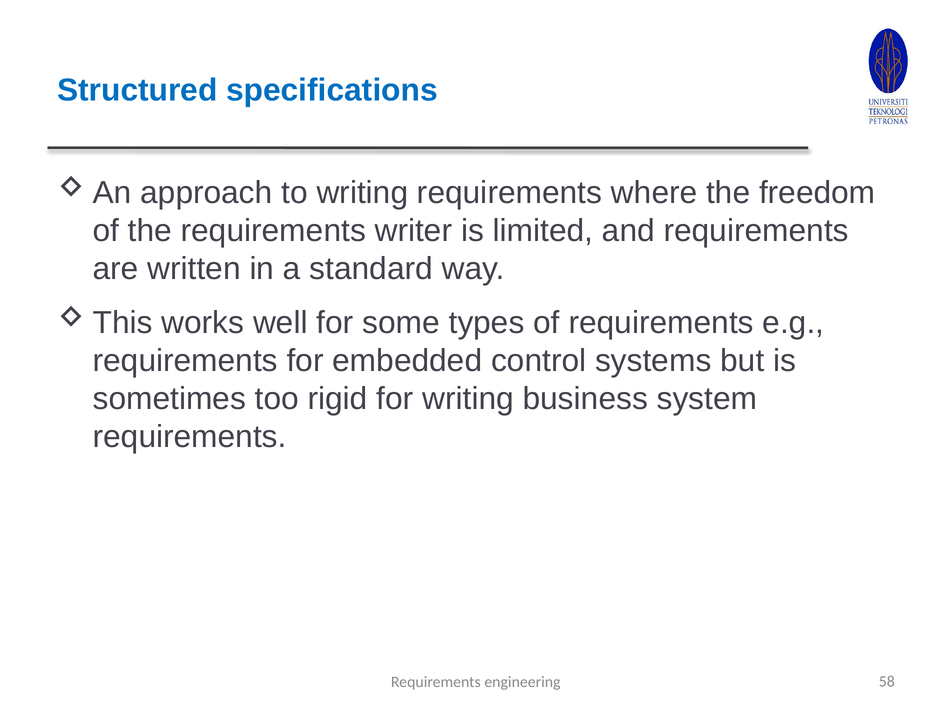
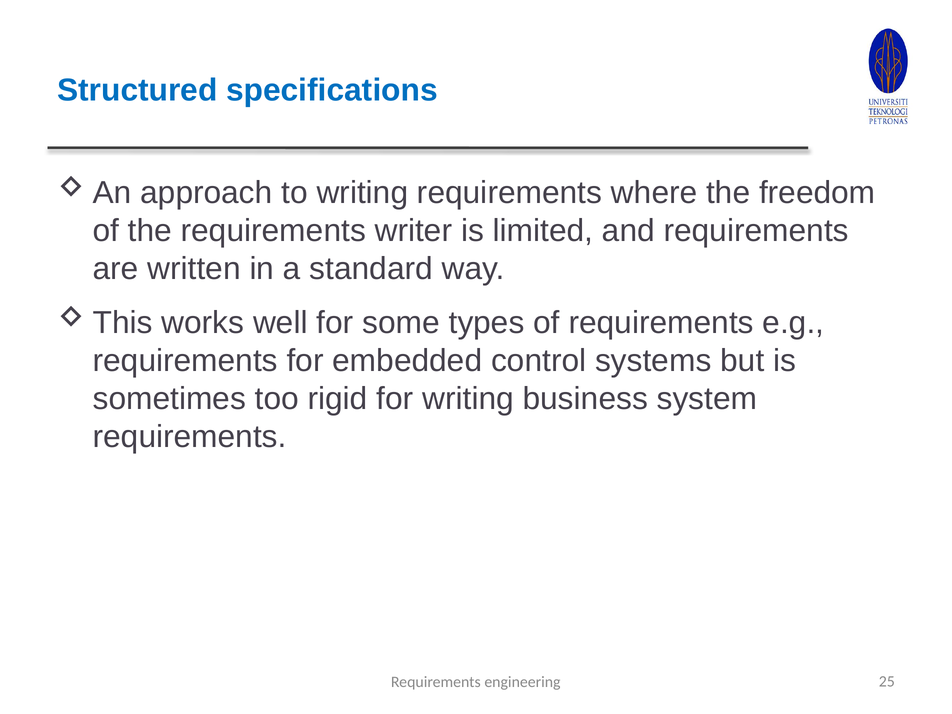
58: 58 -> 25
